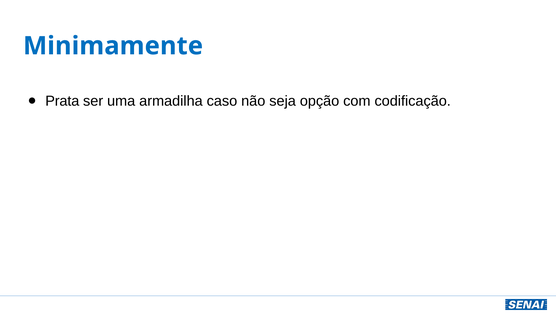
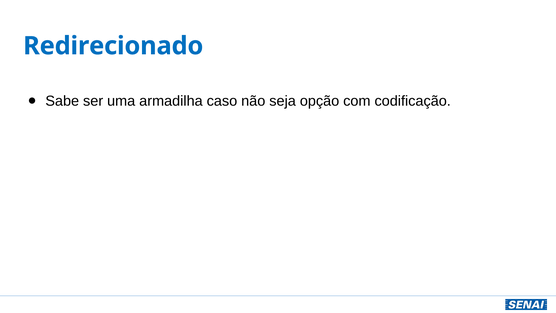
Minimamente: Minimamente -> Redirecionado
Prata: Prata -> Sabe
